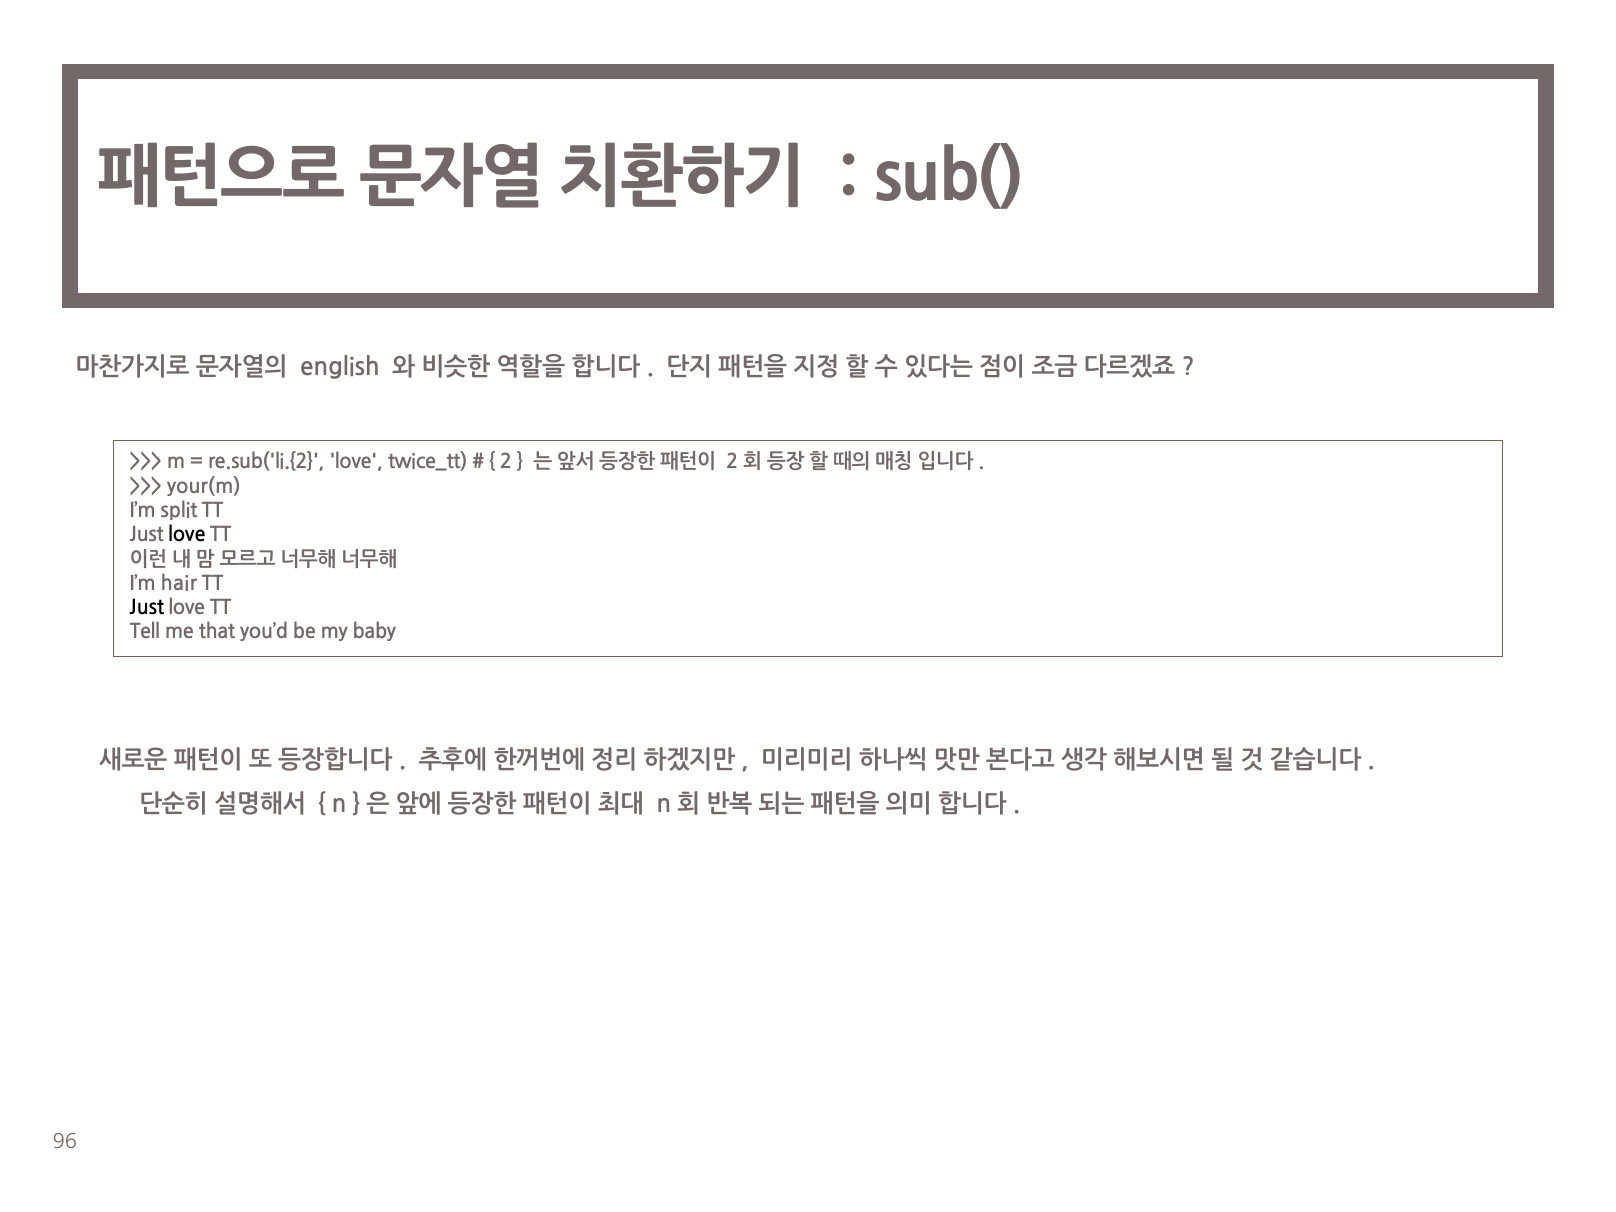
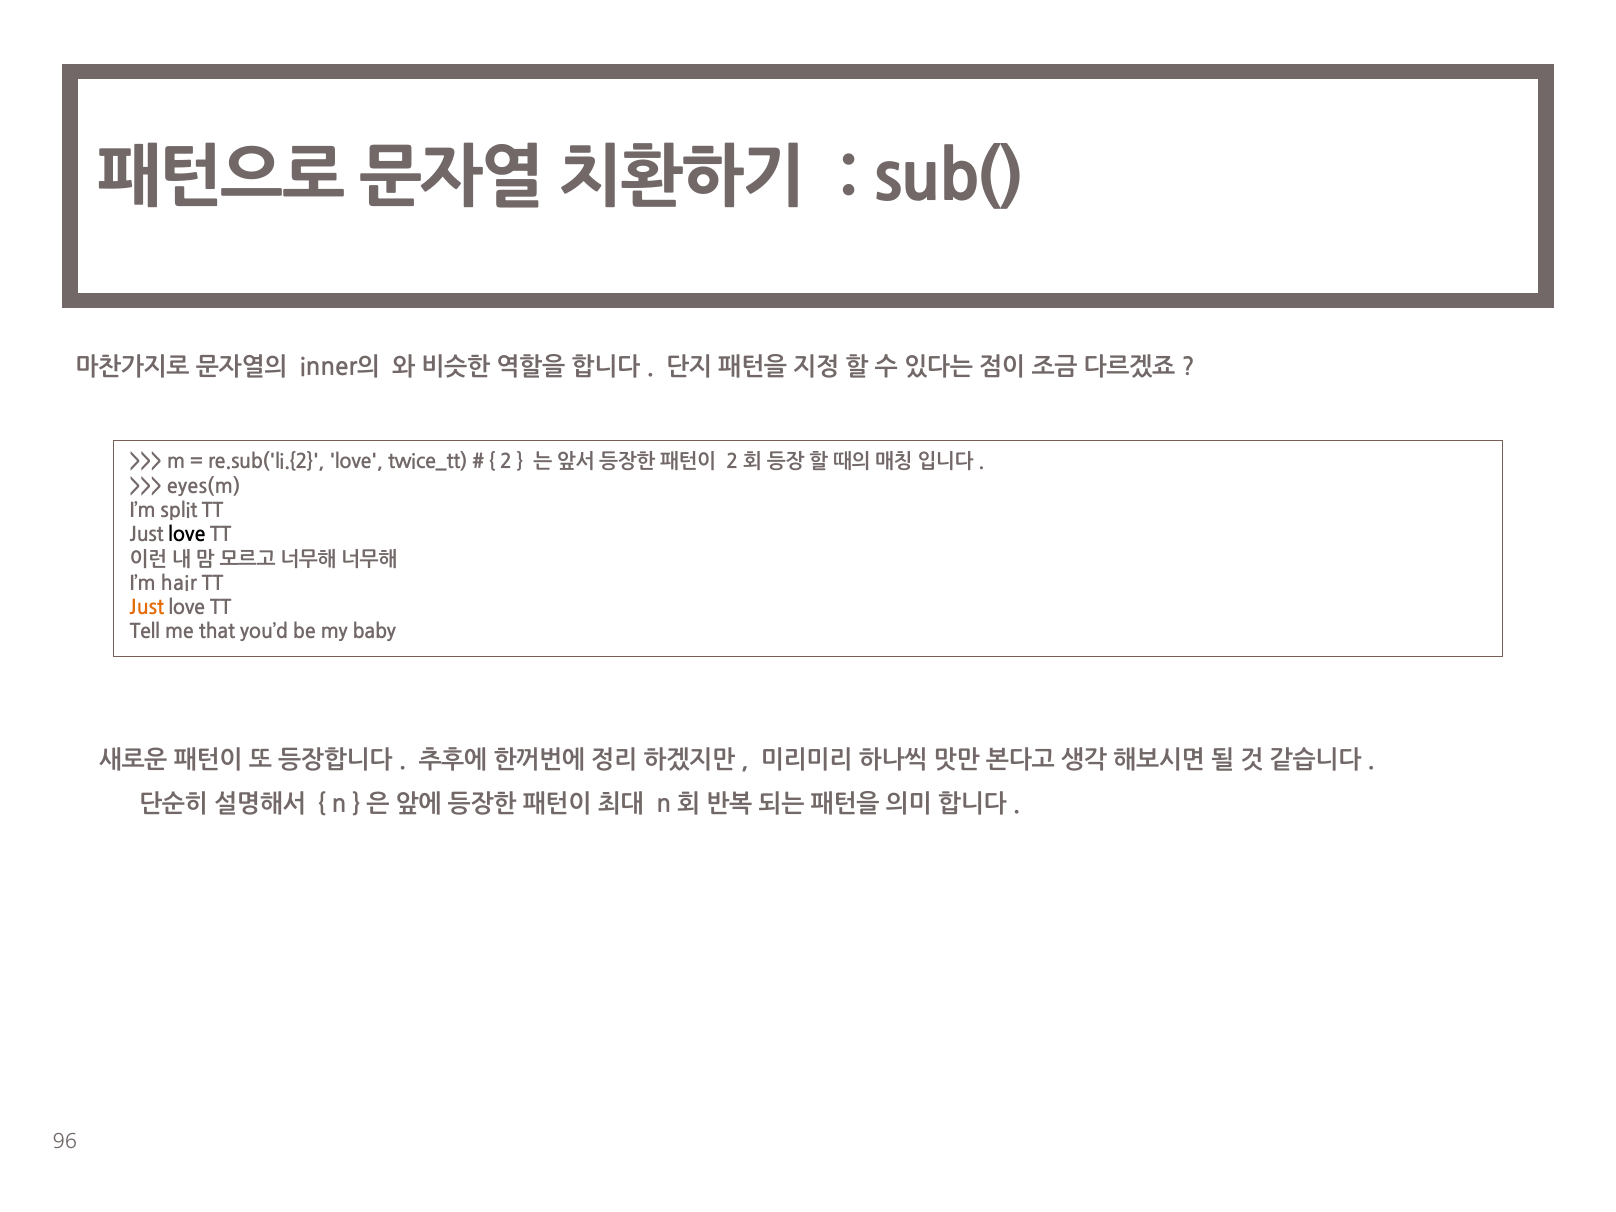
english: english -> inner의
your(m: your(m -> eyes(m
Just at (147, 608) colour: black -> orange
